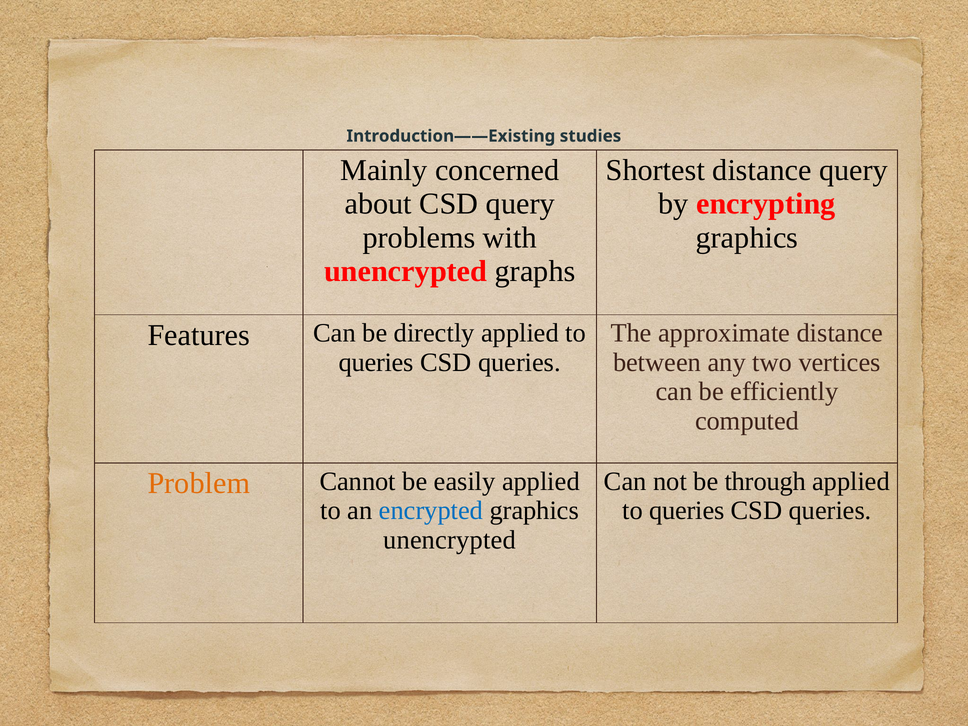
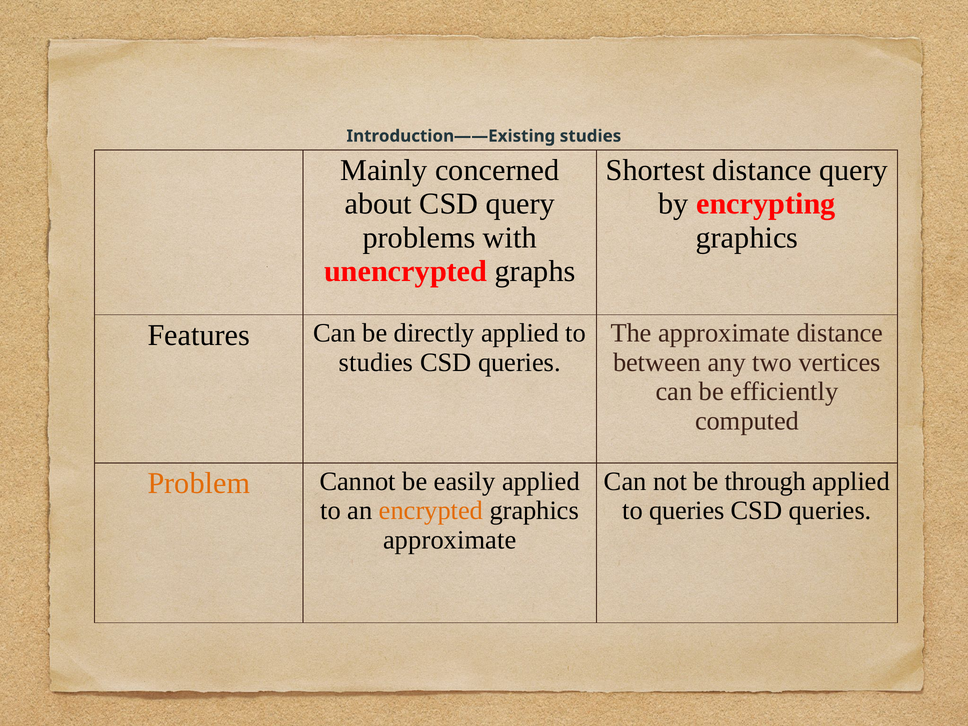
queries at (376, 362): queries -> studies
encrypted colour: blue -> orange
unencrypted at (450, 540): unencrypted -> approximate
